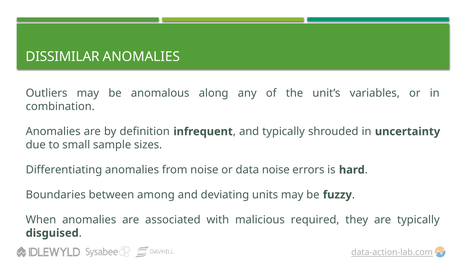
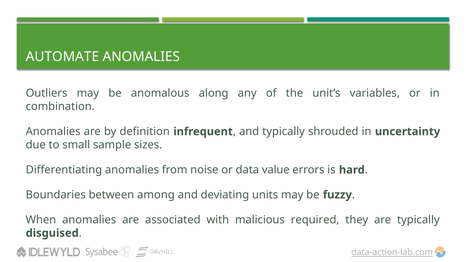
DISSIMILAR: DISSIMILAR -> AUTOMATE
data noise: noise -> value
